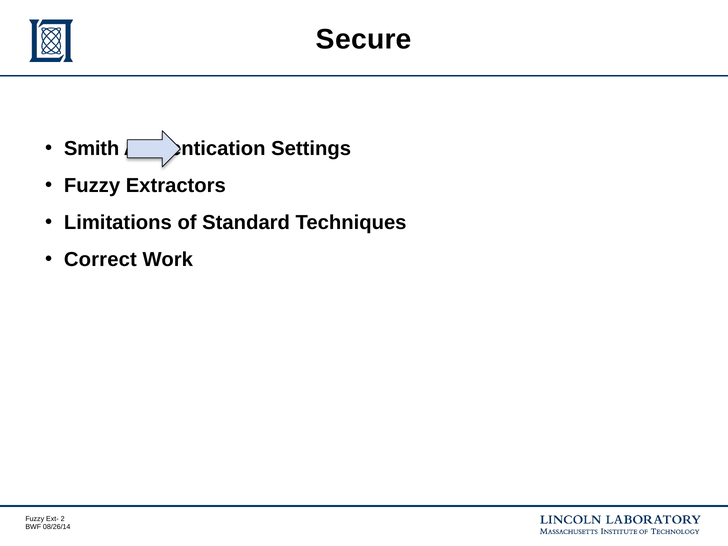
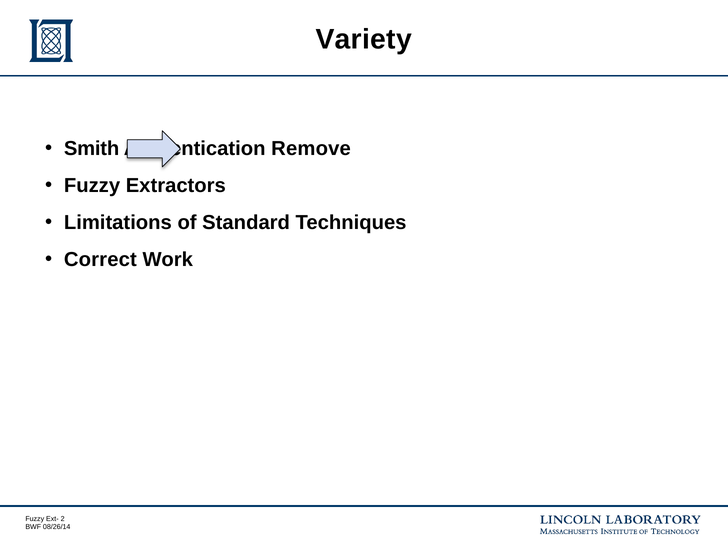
Secure: Secure -> Variety
Settings: Settings -> Remove
